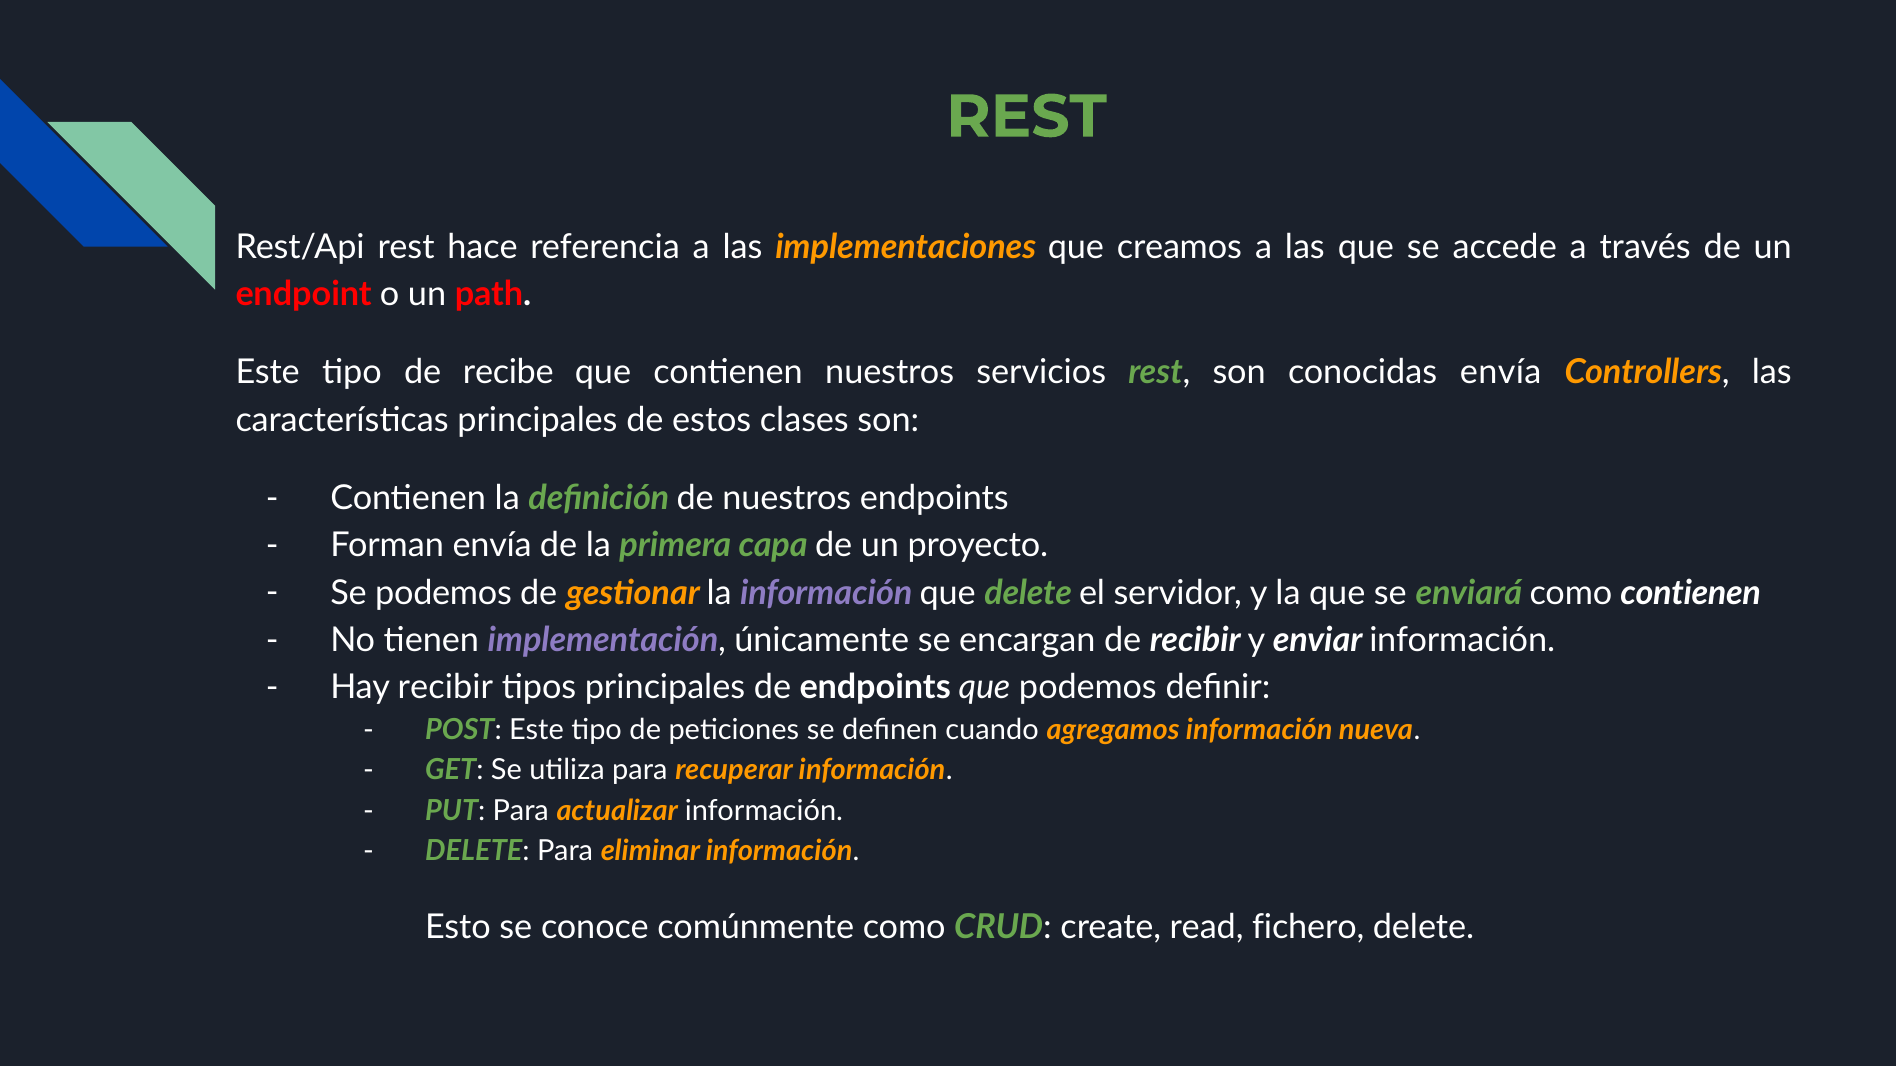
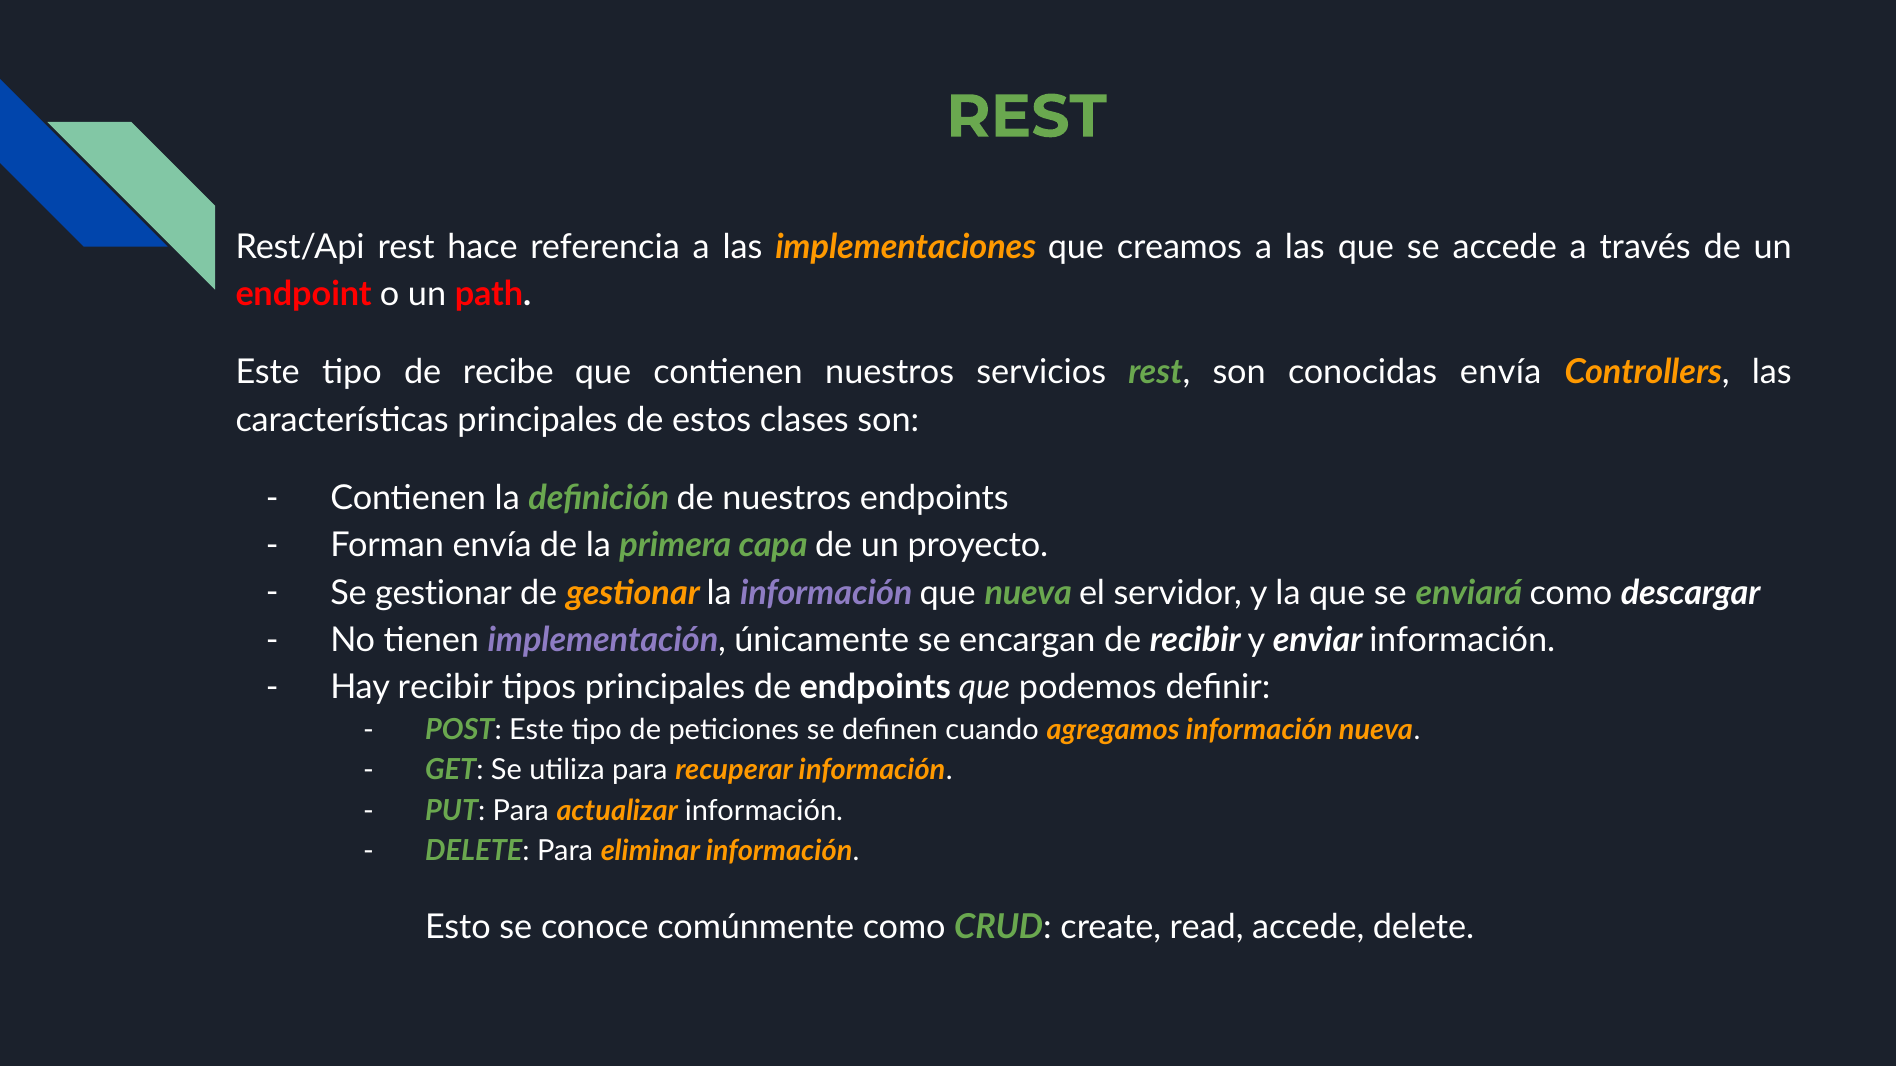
Se podemos: podemos -> gestionar
que delete: delete -> nueva
como contienen: contienen -> descargar
read fichero: fichero -> accede
